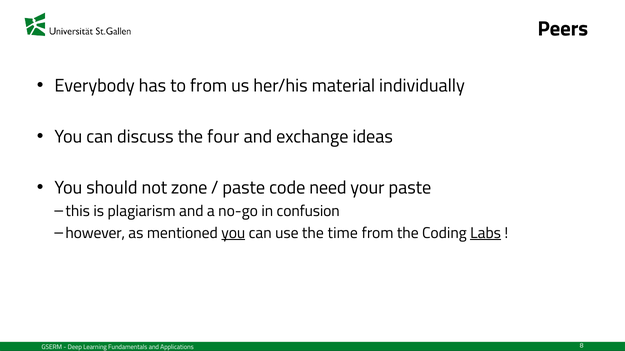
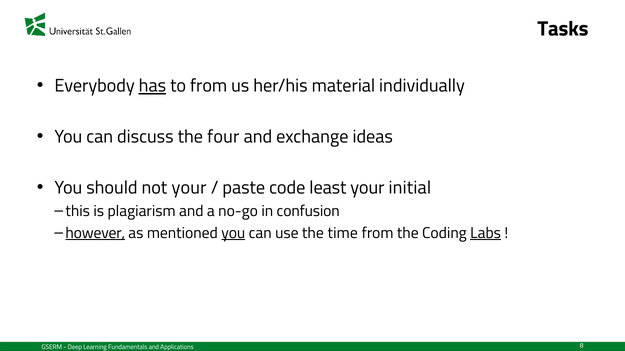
Peers: Peers -> Tasks
has underline: none -> present
not zone: zone -> your
need: need -> least
your paste: paste -> initial
however underline: none -> present
